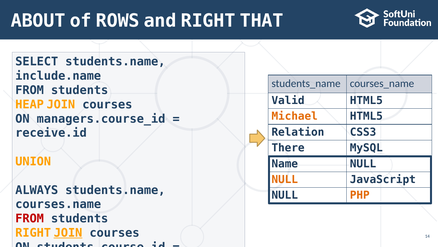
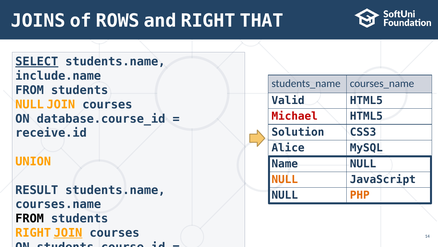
ABOUT: ABOUT -> JOINS
SELECT underline: none -> present
HEAP at (30, 104): HEAP -> NULL
Michael colour: orange -> red
managers.course_id: managers.course_id -> database.course_id
Relation: Relation -> Solution
There: There -> Alice
ALWAYS: ALWAYS -> RESULT
FROM at (30, 218) colour: red -> black
